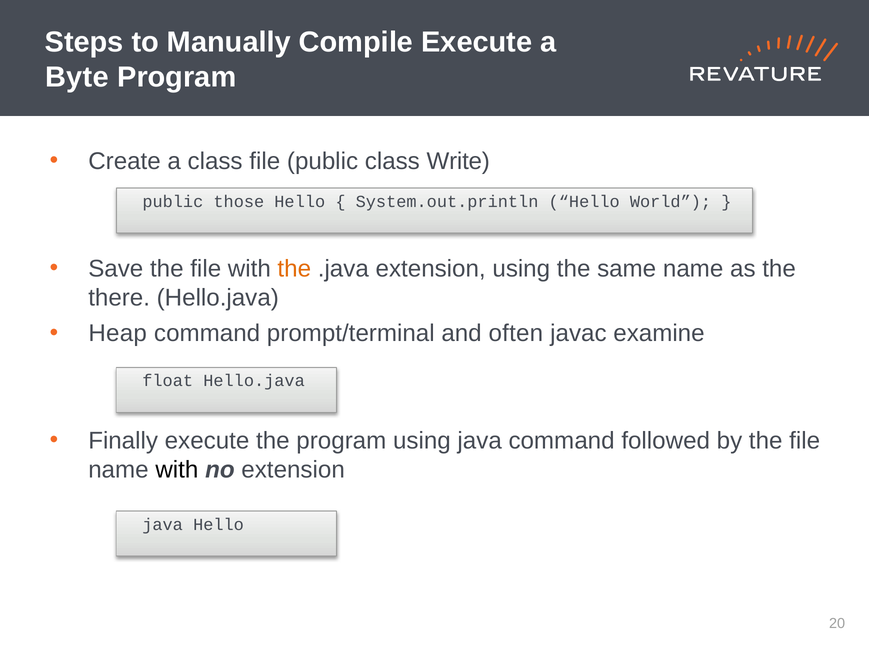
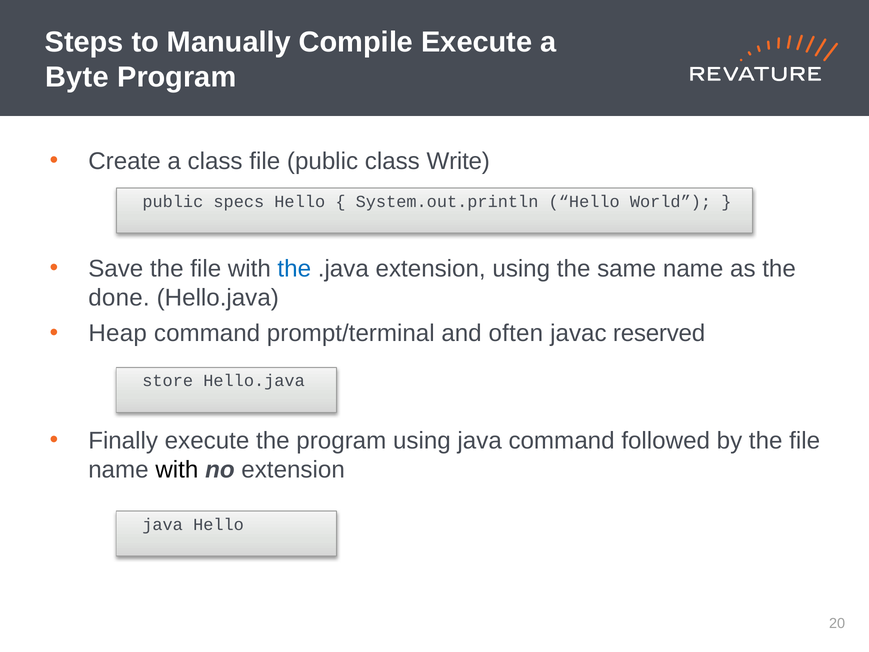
those: those -> specs
the at (294, 269) colour: orange -> blue
there: there -> done
examine: examine -> reserved
float: float -> store
